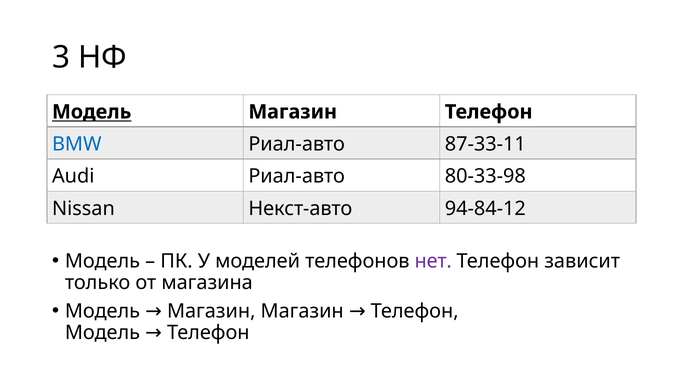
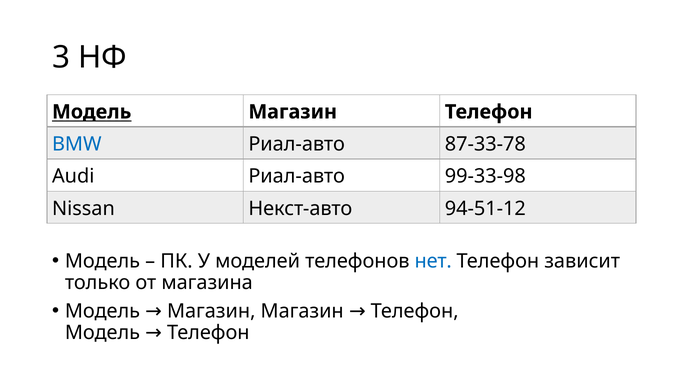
87-33-11: 87-33-11 -> 87-33-78
80-33-98: 80-33-98 -> 99-33-98
94-84-12: 94-84-12 -> 94-51-12
нет colour: purple -> blue
